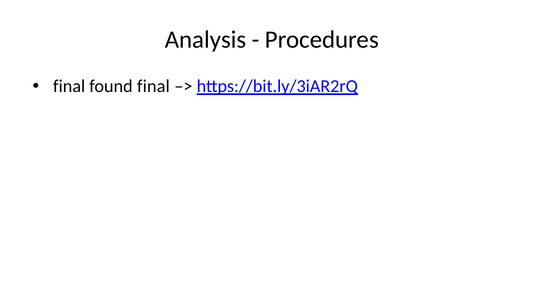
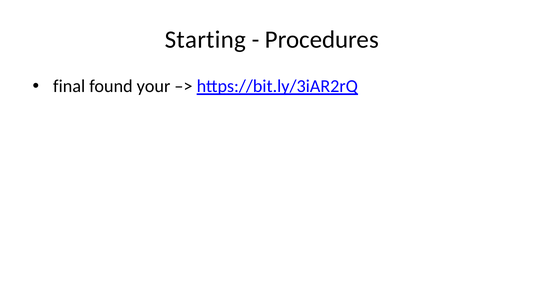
Analysis: Analysis -> Starting
found final: final -> your
